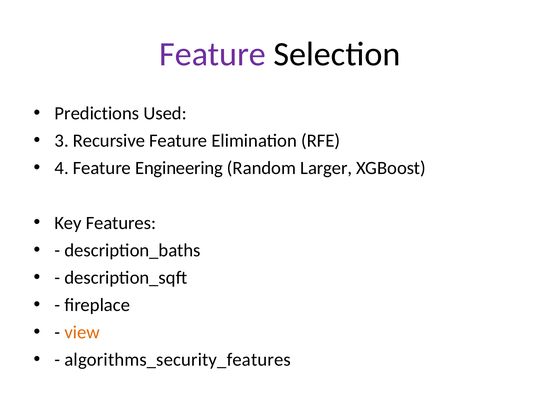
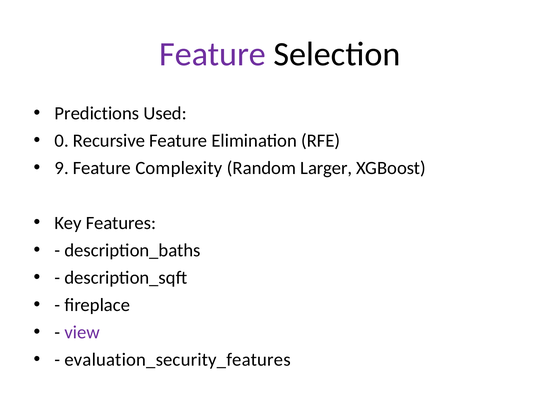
3: 3 -> 0
4: 4 -> 9
Engineering: Engineering -> Complexity
view colour: orange -> purple
algorithms_security_features: algorithms_security_features -> evaluation_security_features
